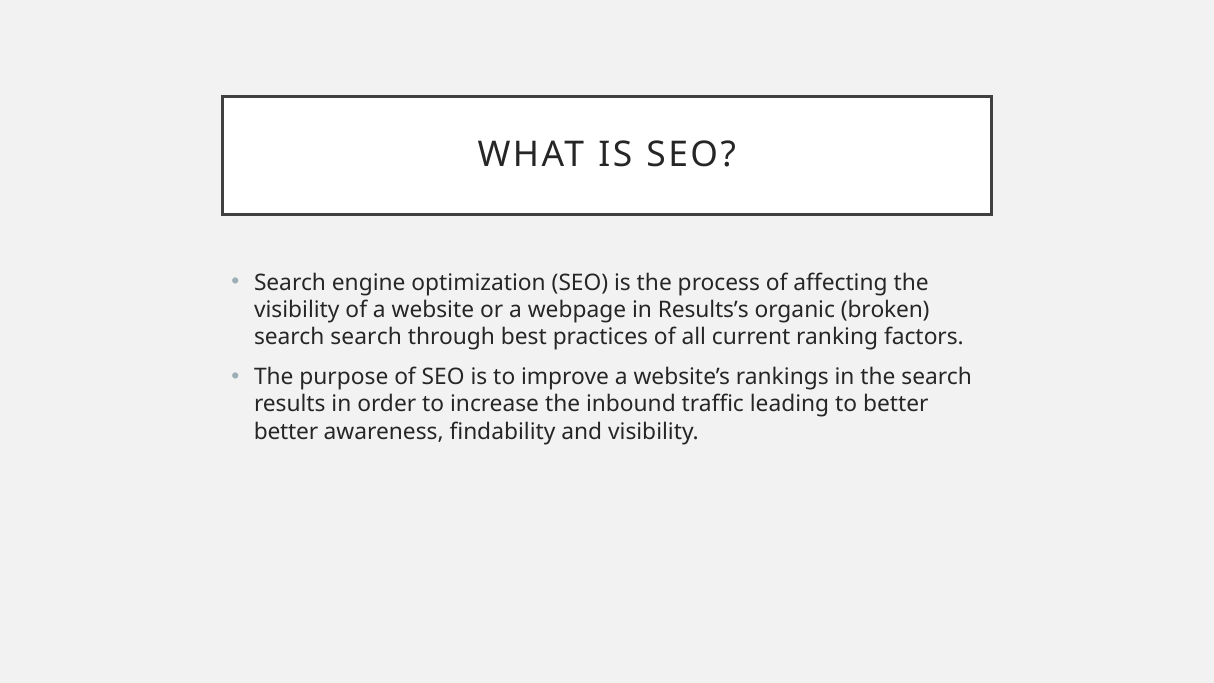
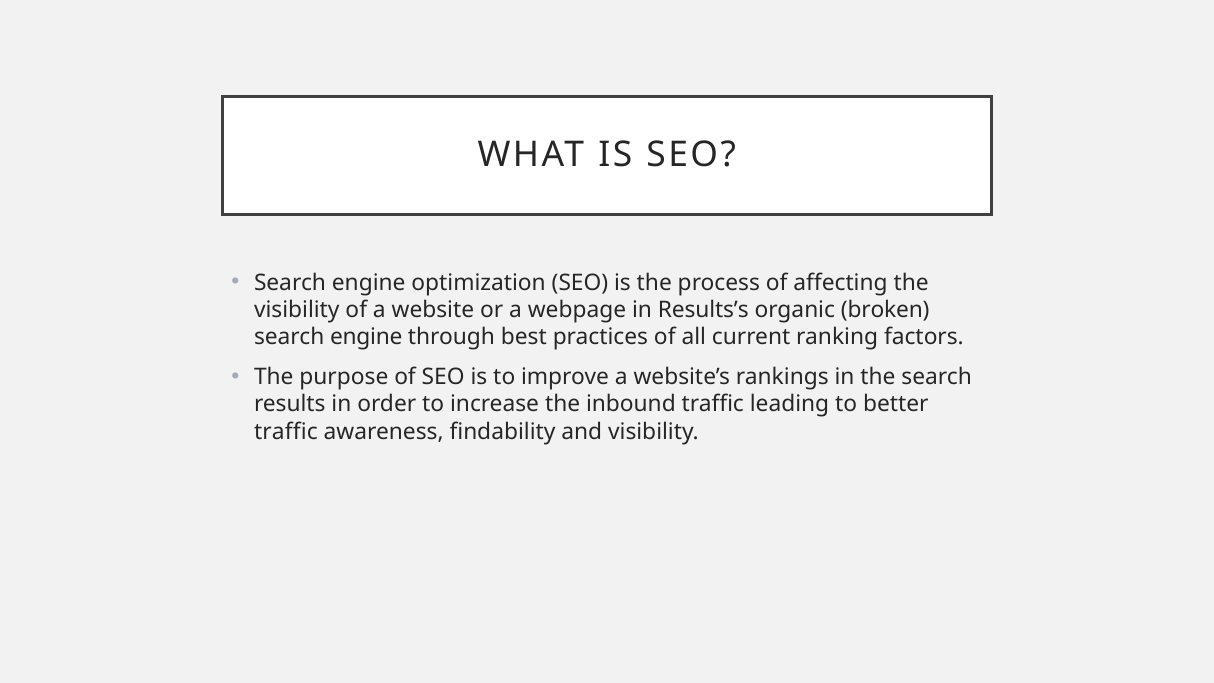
search at (366, 337): search -> engine
better at (286, 432): better -> traffic
